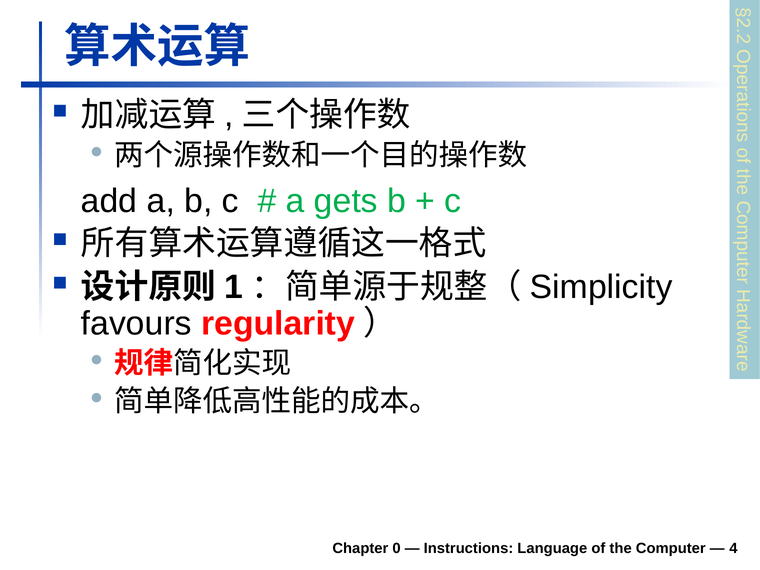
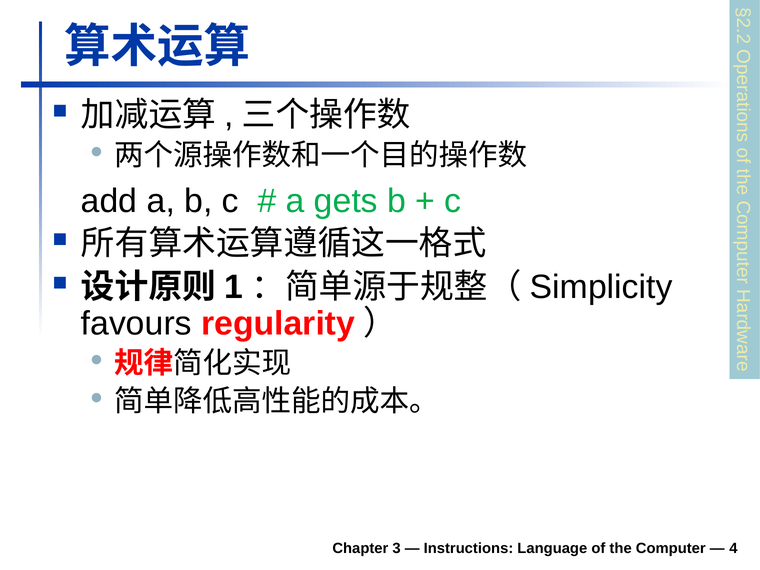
0: 0 -> 3
